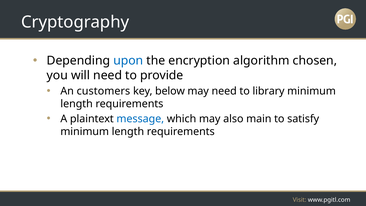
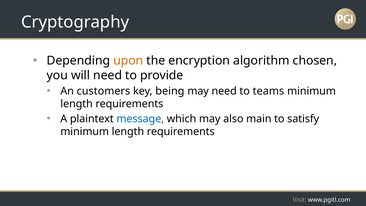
upon colour: blue -> orange
below: below -> being
library: library -> teams
